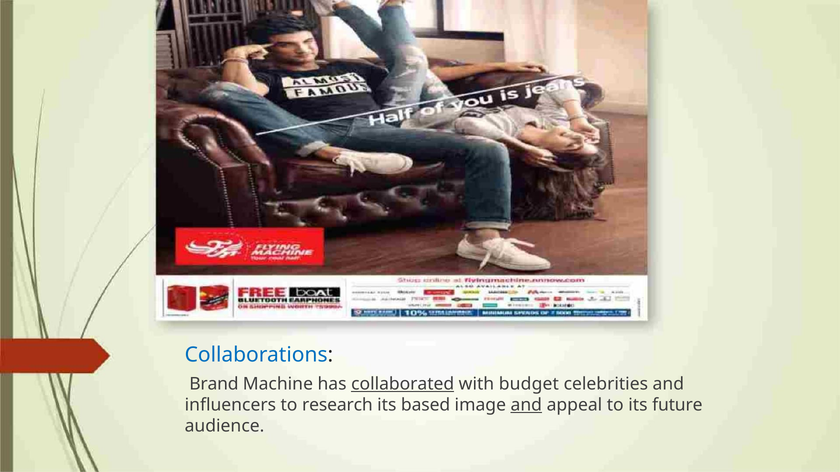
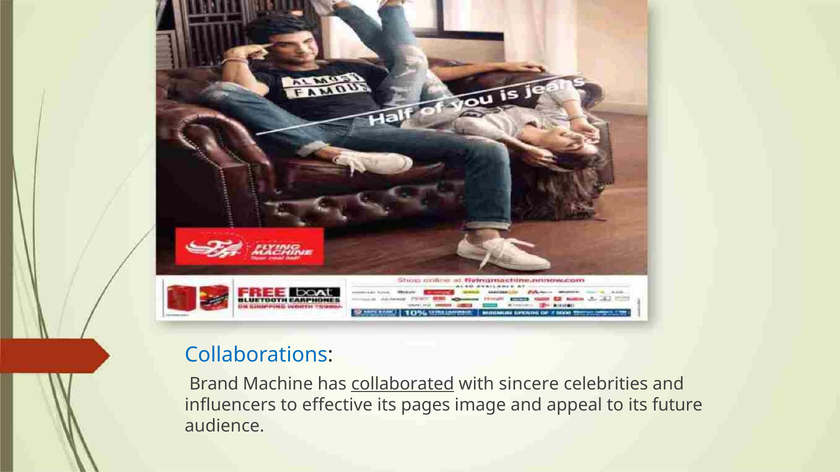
budget: budget -> sincere
research: research -> effective
based: based -> pages
and at (526, 406) underline: present -> none
